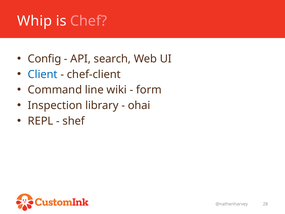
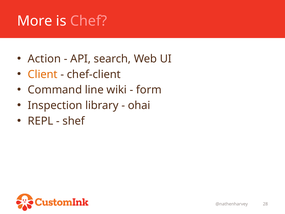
Whip: Whip -> More
Config: Config -> Action
Client colour: blue -> orange
